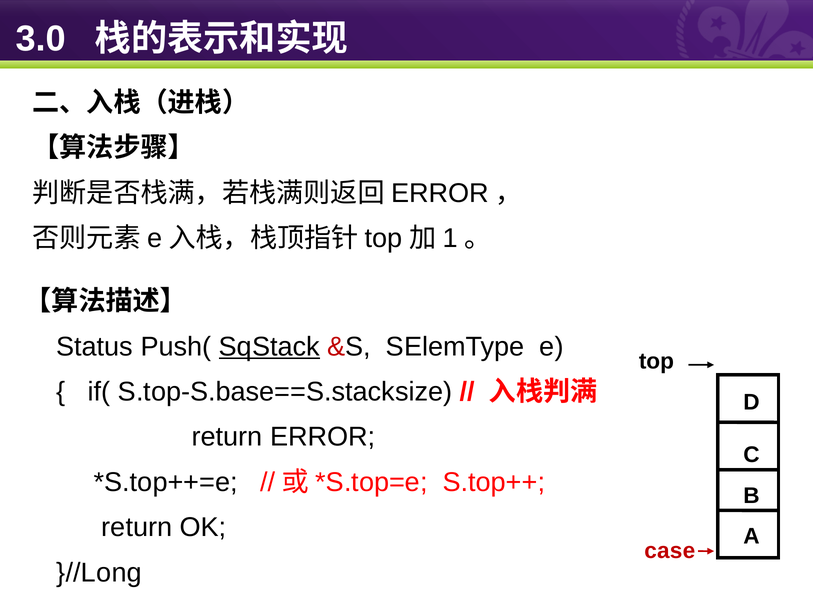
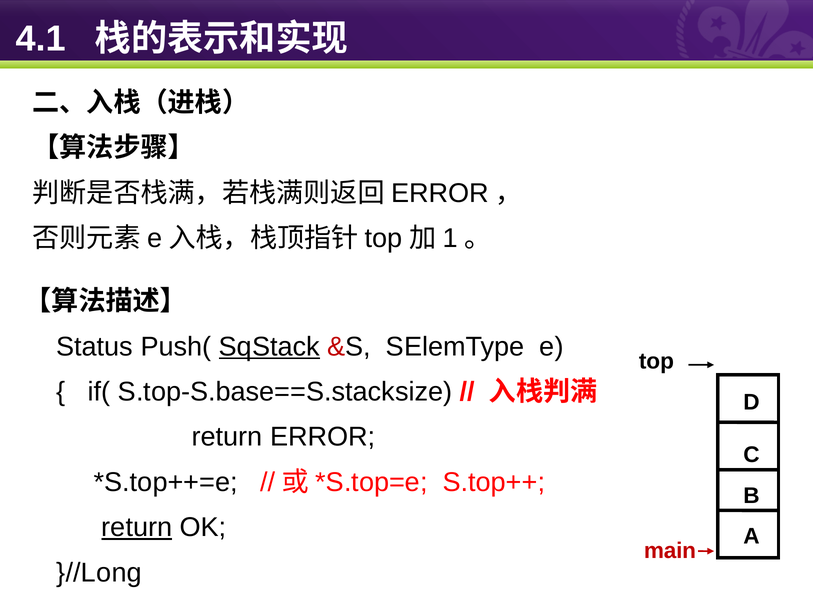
3.0: 3.0 -> 4.1
return at (137, 527) underline: none -> present
case: case -> main
